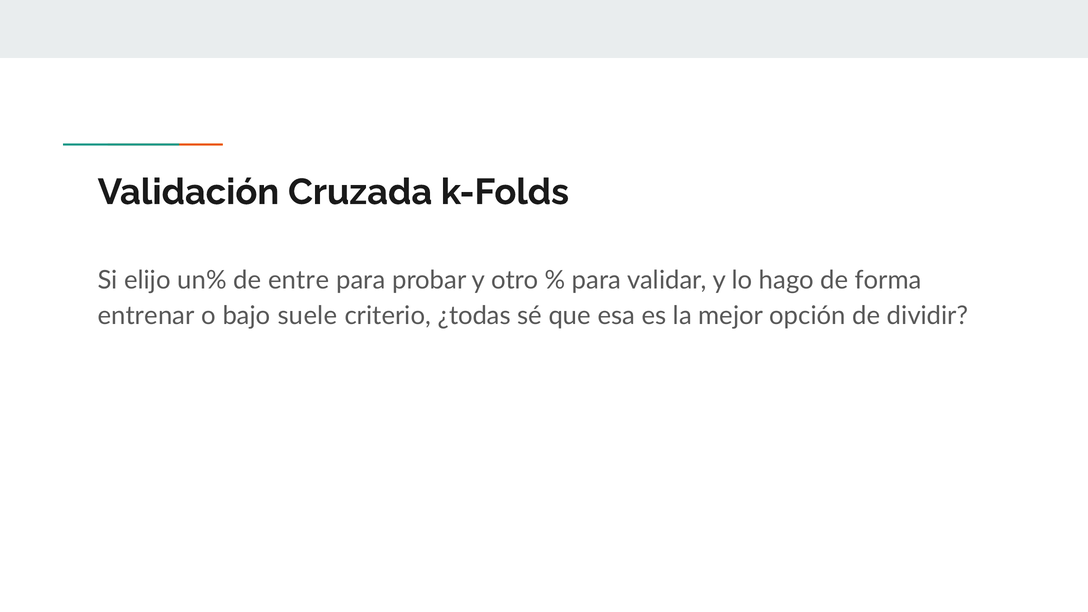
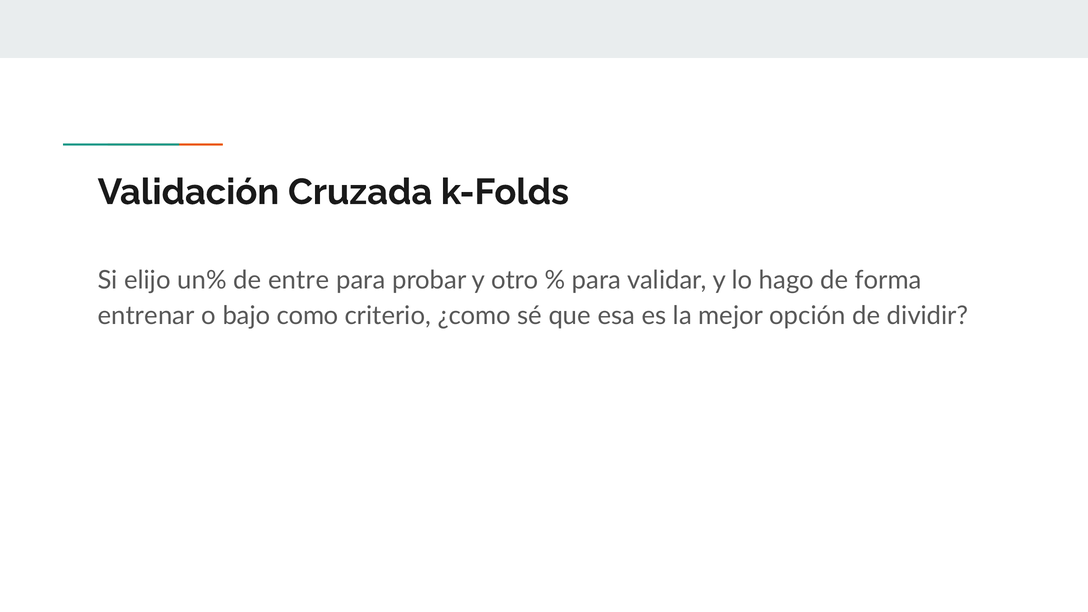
suele: suele -> como
¿todas: ¿todas -> ¿como
